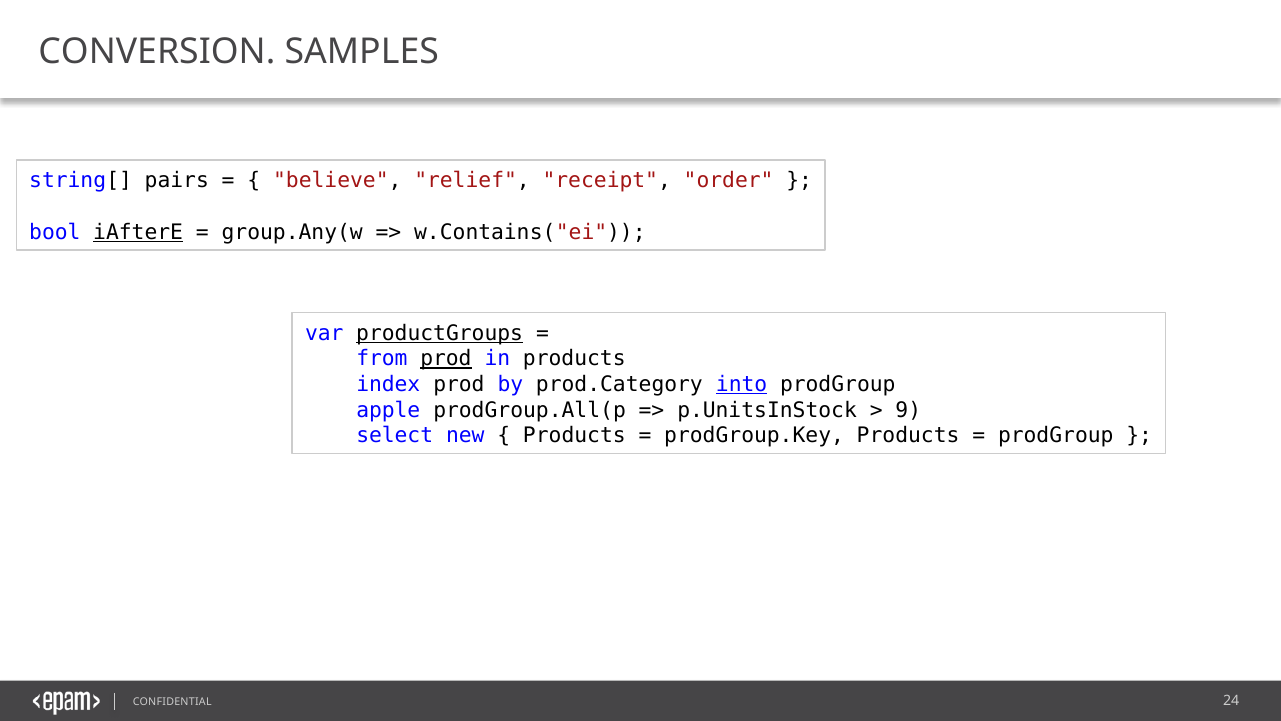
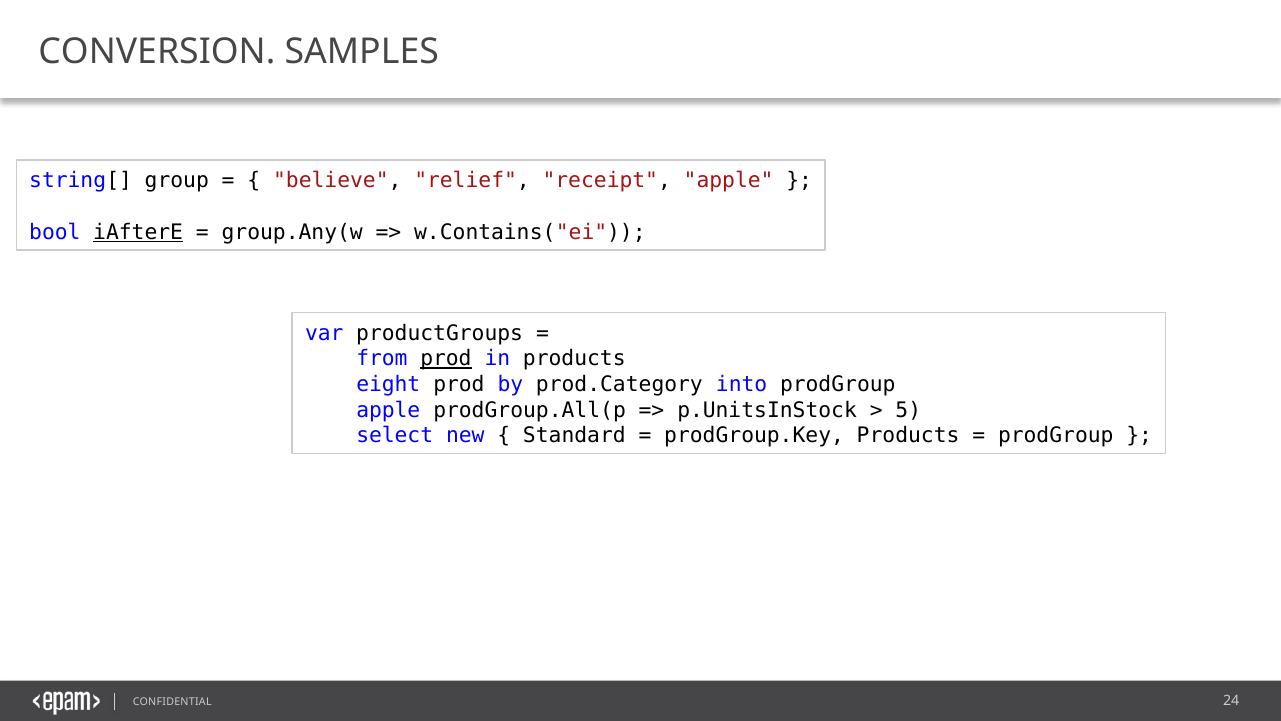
pairs: pairs -> group
receipt order: order -> apple
productGroups underline: present -> none
index: index -> eight
into underline: present -> none
9: 9 -> 5
Products at (574, 435): Products -> Standard
